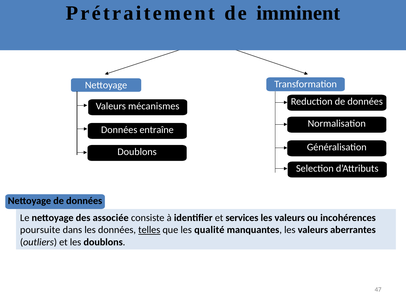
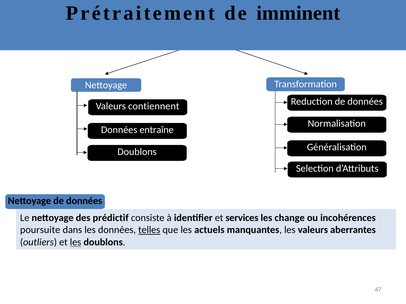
mécanismes: mécanismes -> contiennent
associée: associée -> prédictif
valeurs at (290, 218): valeurs -> change
qualité: qualité -> actuels
les at (76, 243) underline: none -> present
